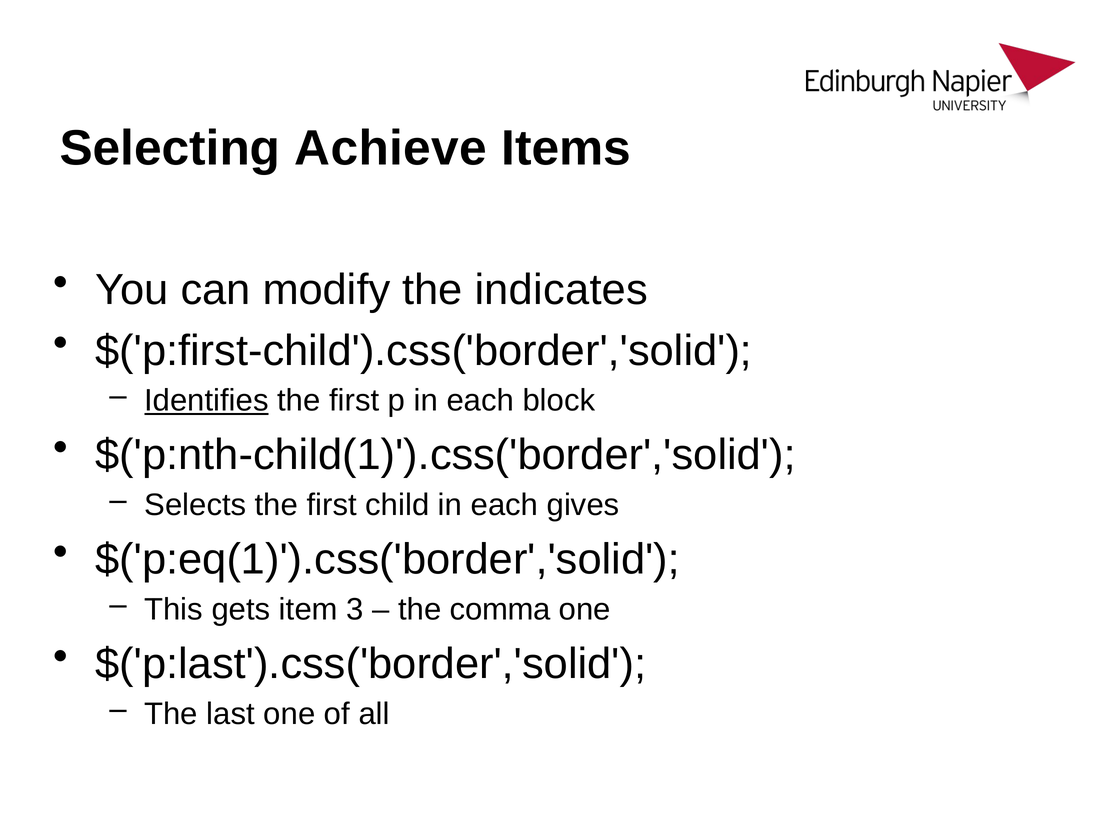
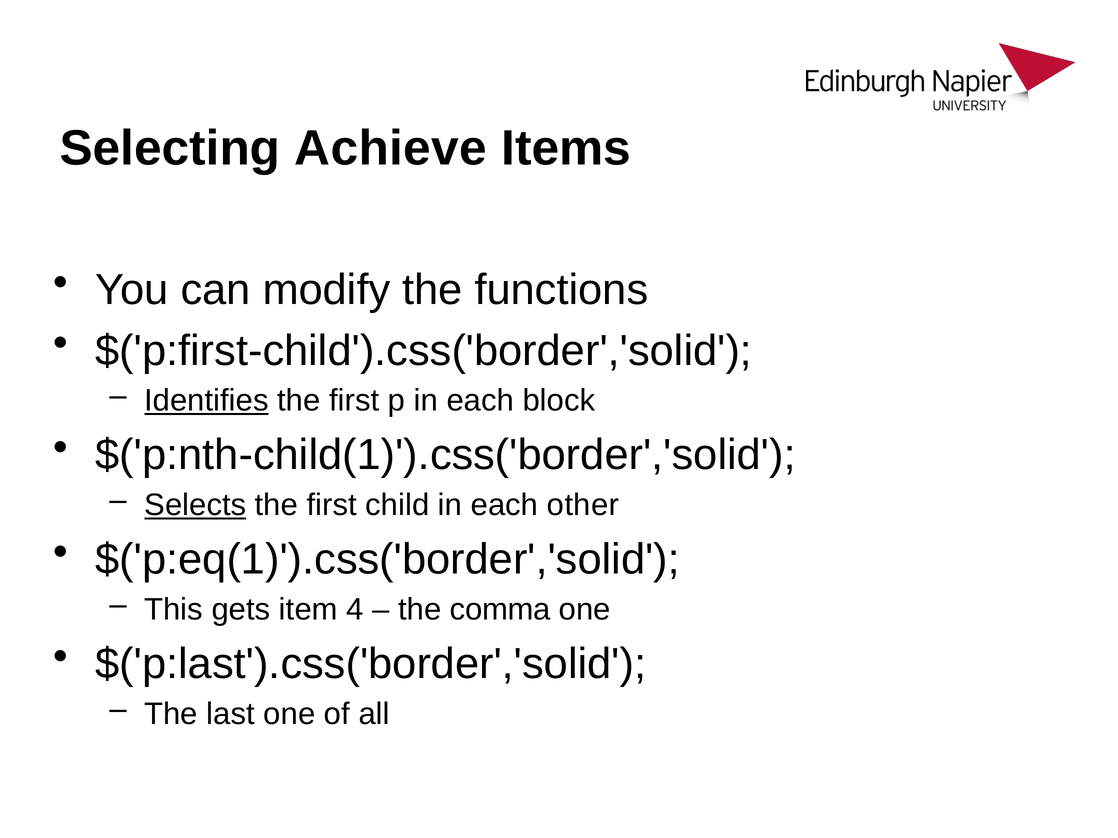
indicates: indicates -> functions
Selects underline: none -> present
gives: gives -> other
3: 3 -> 4
